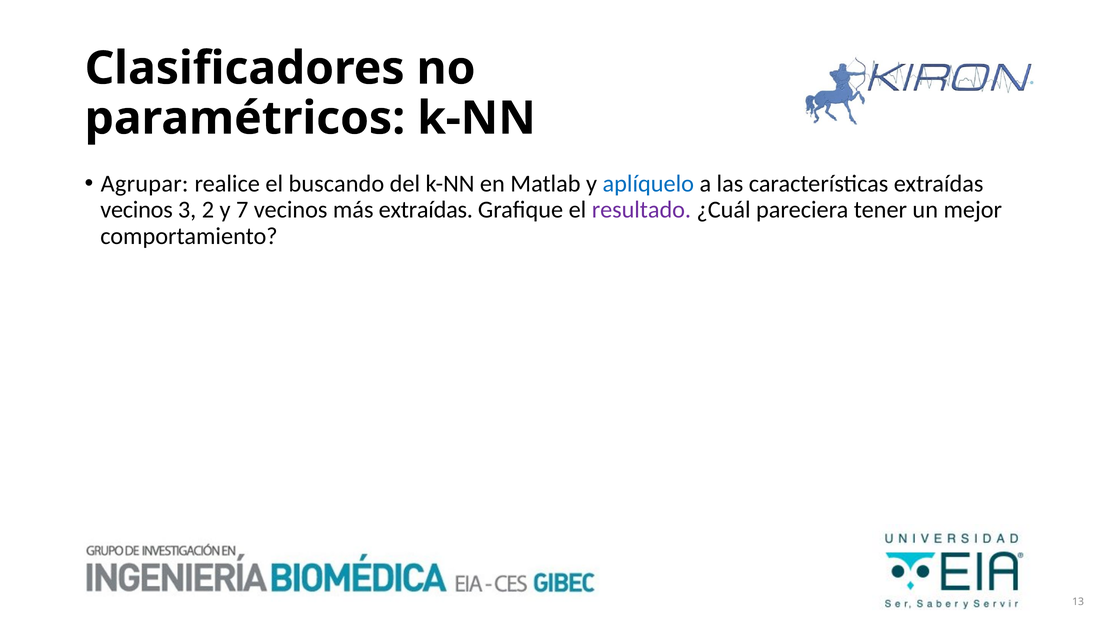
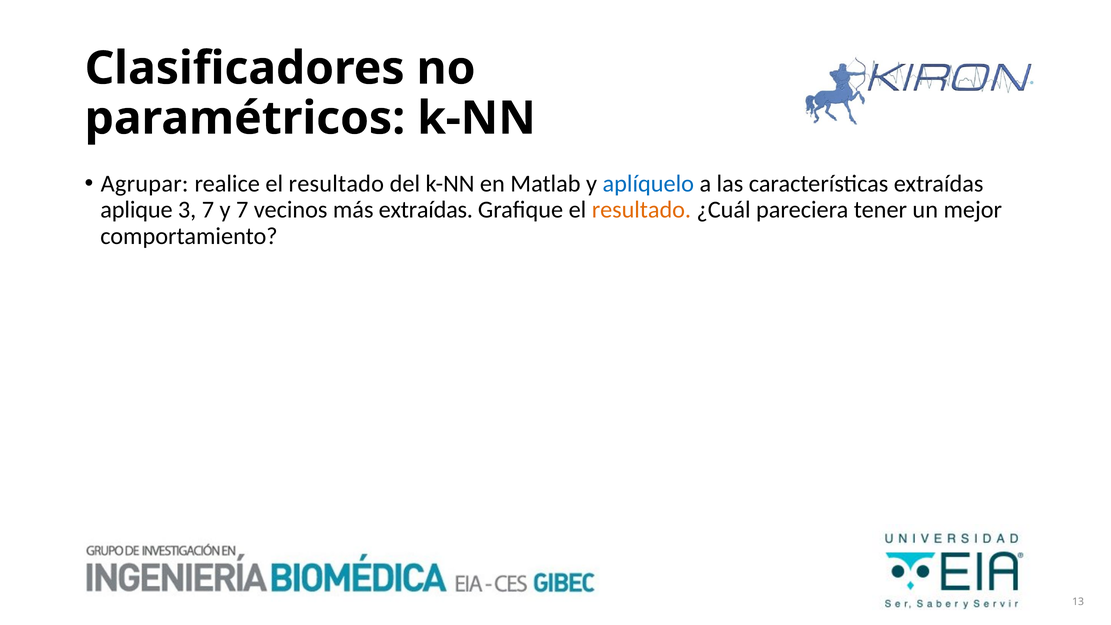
realice el buscando: buscando -> resultado
vecinos at (137, 210): vecinos -> aplique
3 2: 2 -> 7
resultado at (641, 210) colour: purple -> orange
